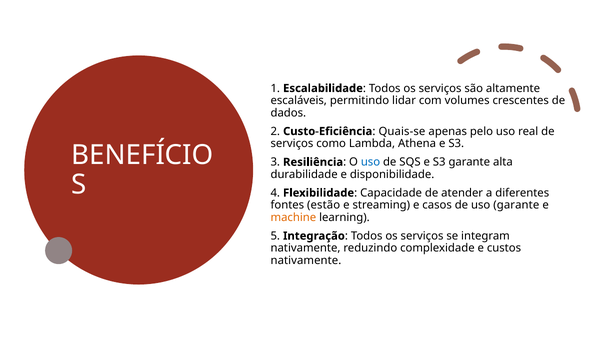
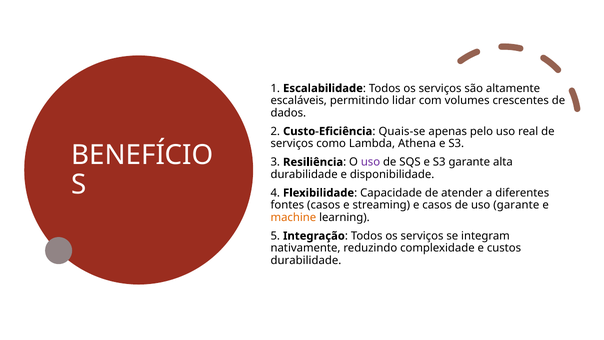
uso at (370, 162) colour: blue -> purple
fontes estão: estão -> casos
nativamente at (306, 260): nativamente -> durabilidade
